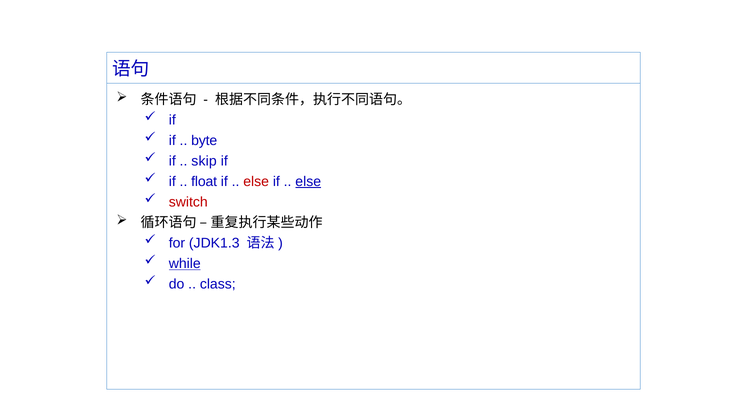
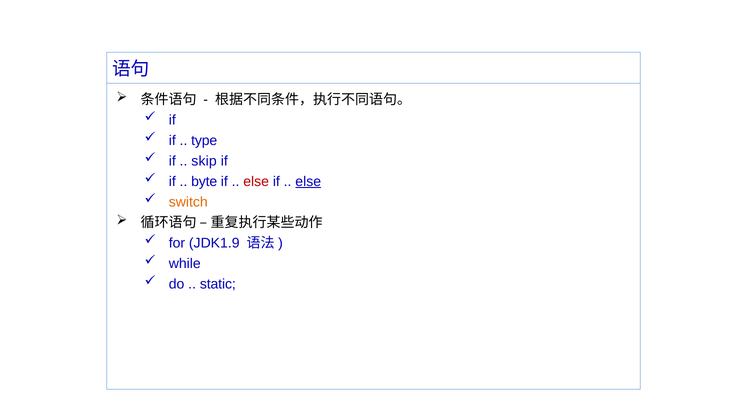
byte: byte -> type
float: float -> byte
switch colour: red -> orange
JDK1.3: JDK1.3 -> JDK1.9
while underline: present -> none
class: class -> static
